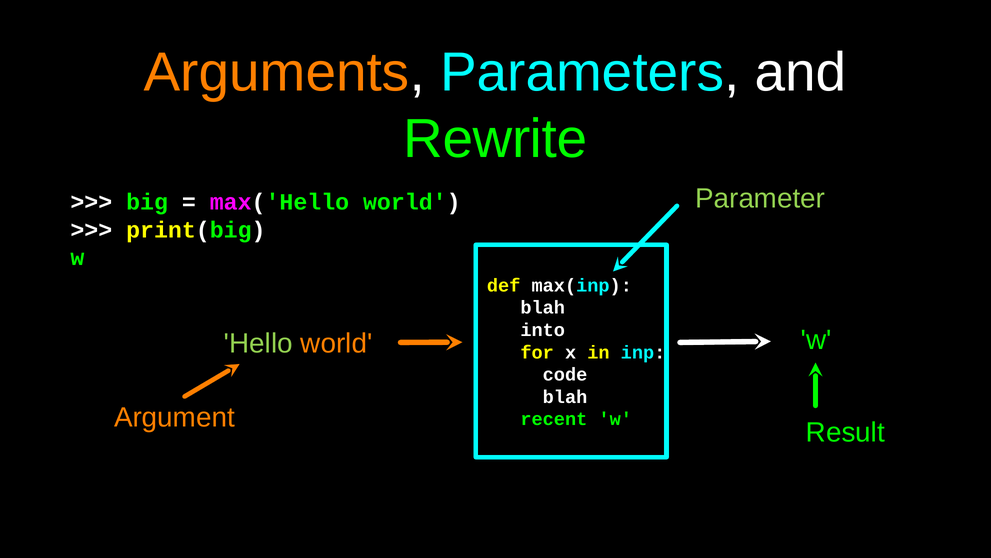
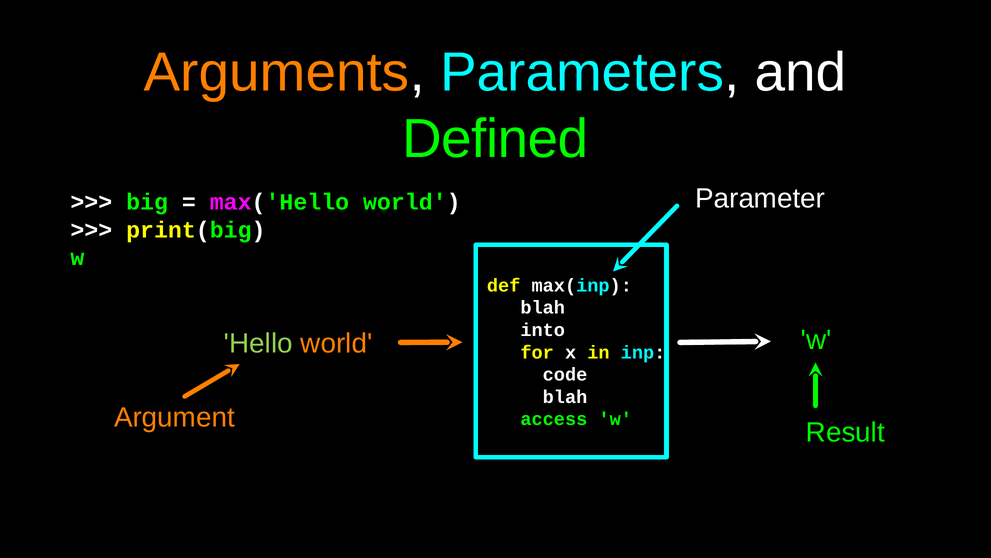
Rewrite: Rewrite -> Defined
Parameter colour: light green -> white
recent: recent -> access
